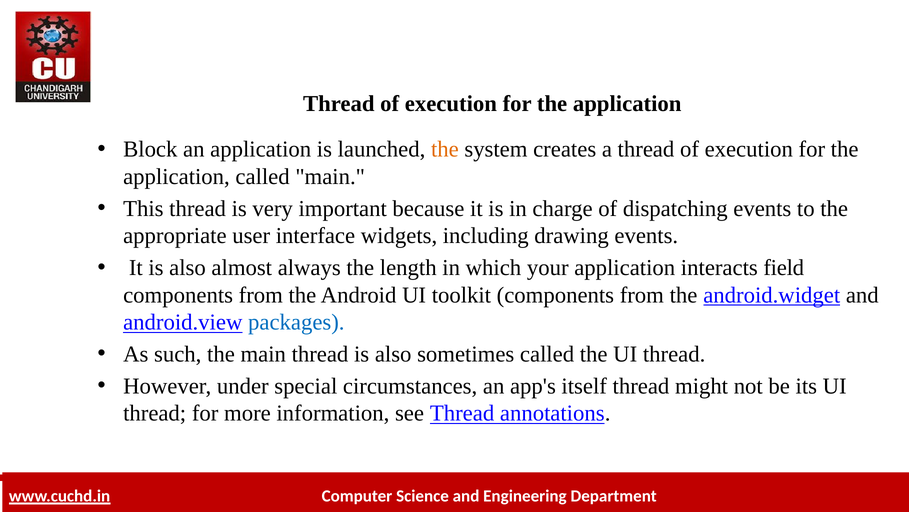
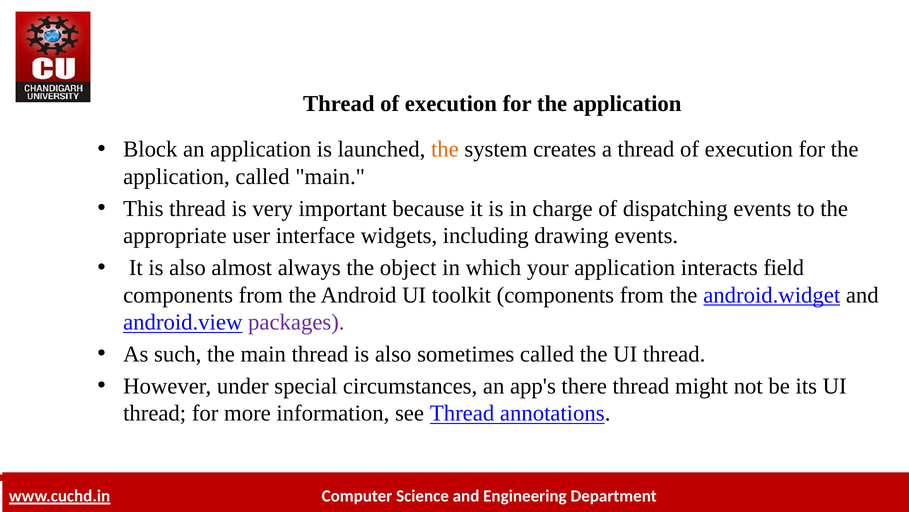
length: length -> object
packages colour: blue -> purple
itself: itself -> there
